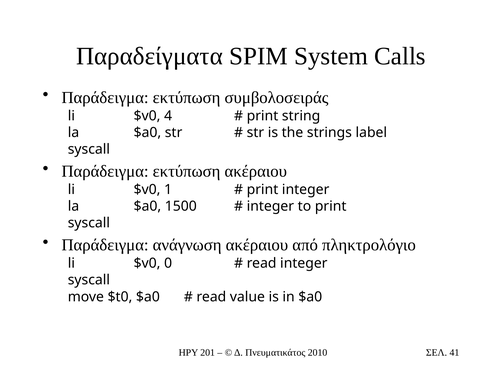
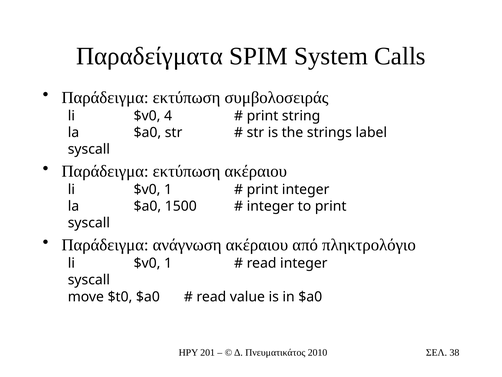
0 at (168, 263): 0 -> 1
41: 41 -> 38
